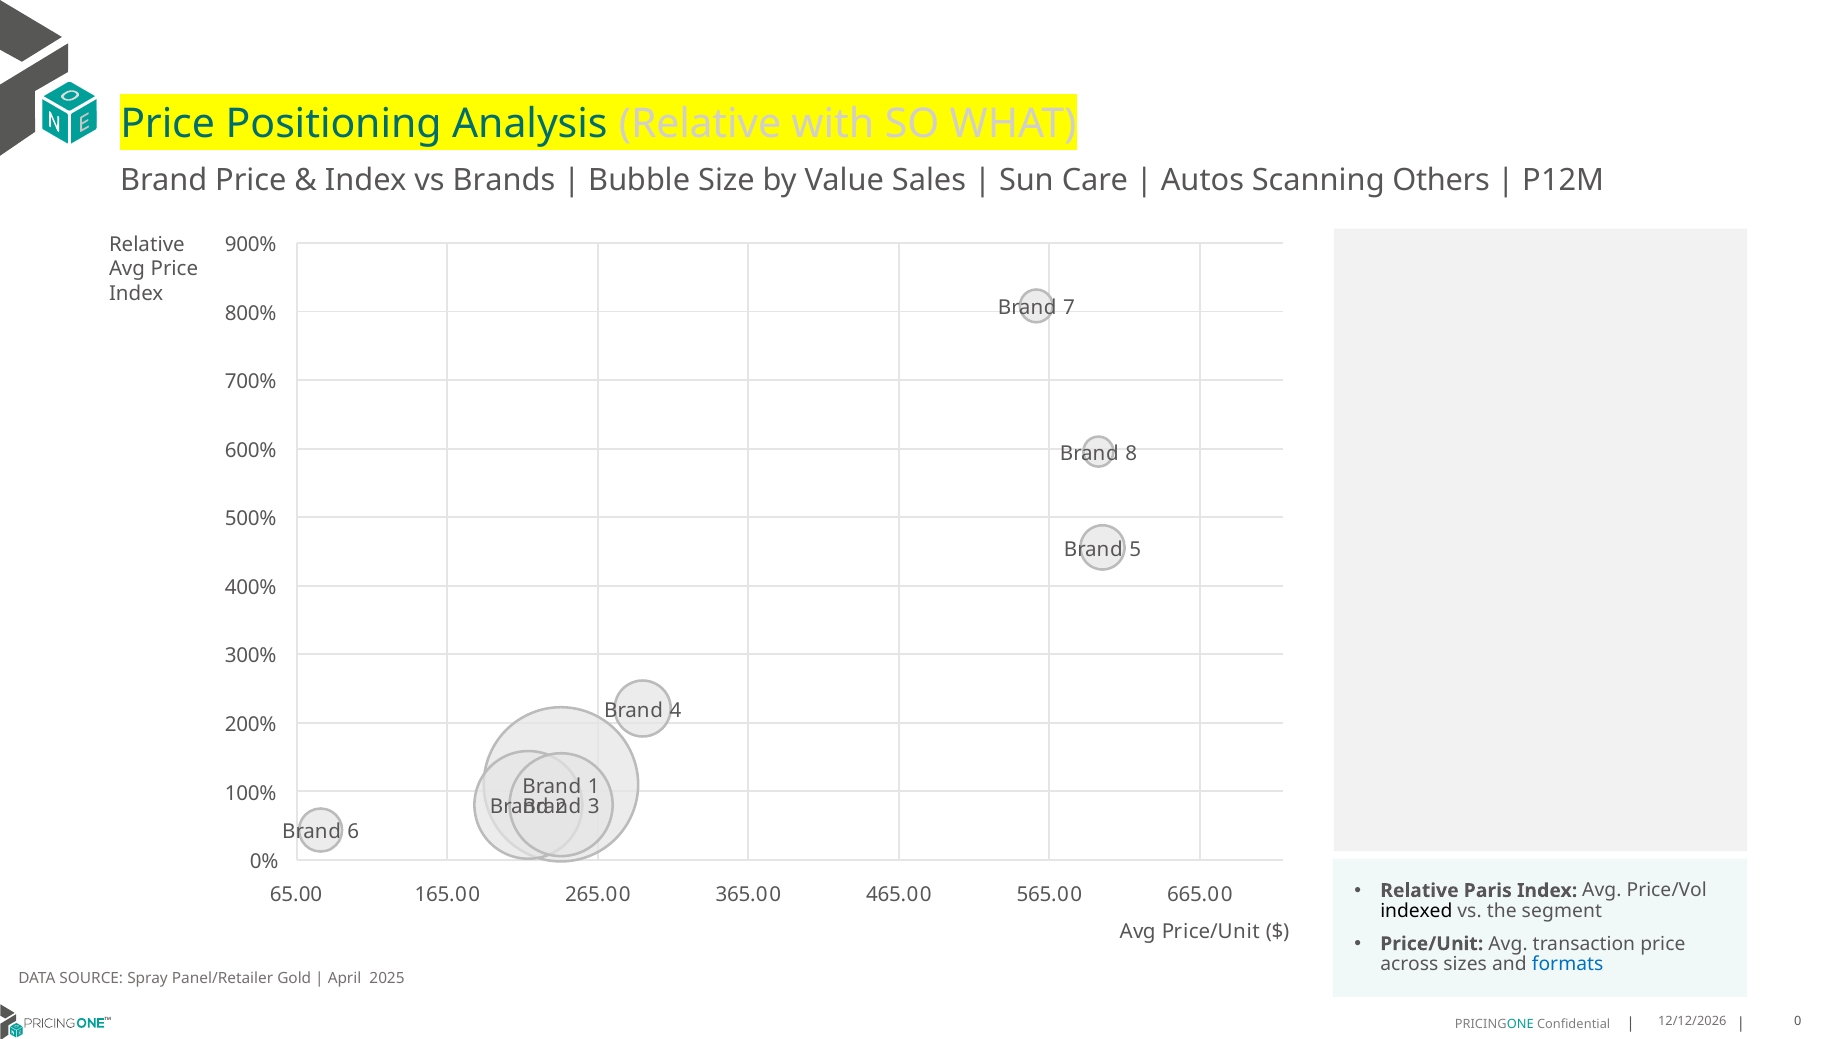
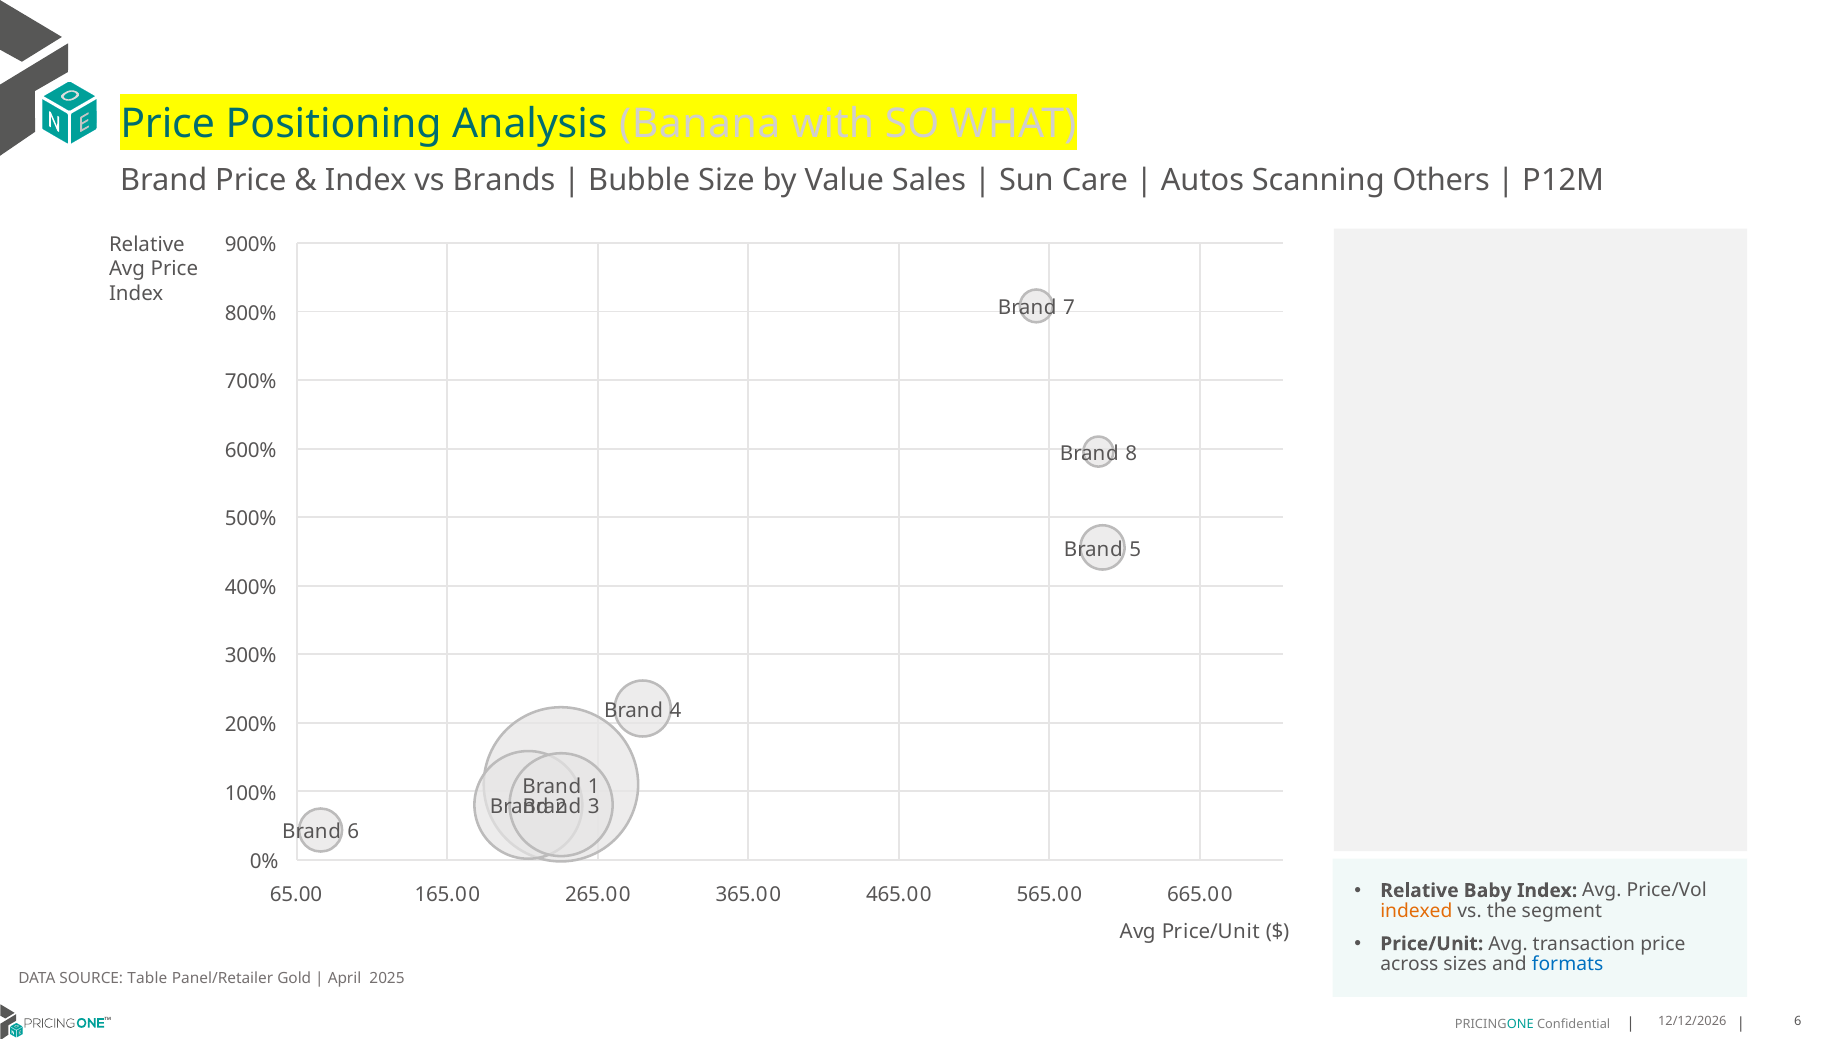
Analysis Relative: Relative -> Banana
Paris: Paris -> Baby
indexed colour: black -> orange
Spray: Spray -> Table
0 at (1798, 1022): 0 -> 6
